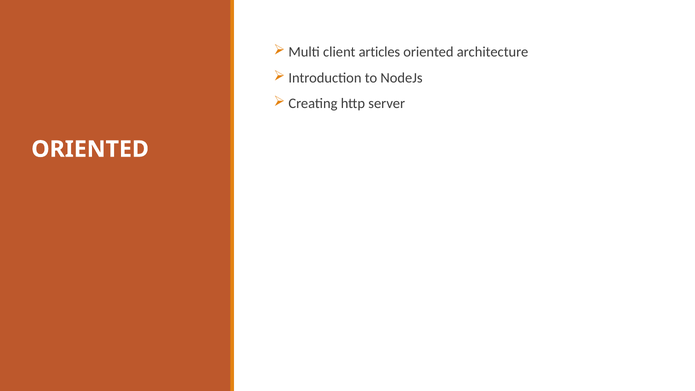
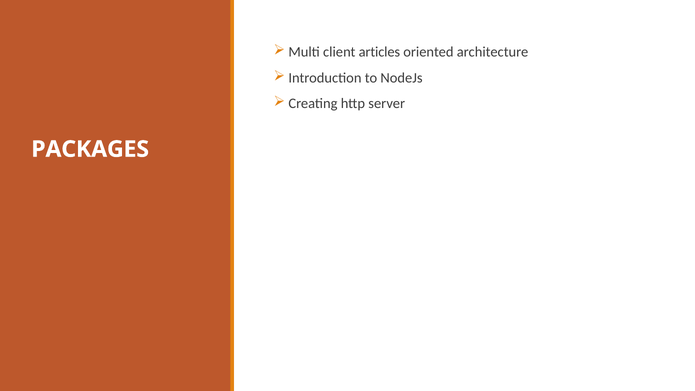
ORIENTED at (90, 149): ORIENTED -> PACKAGES
